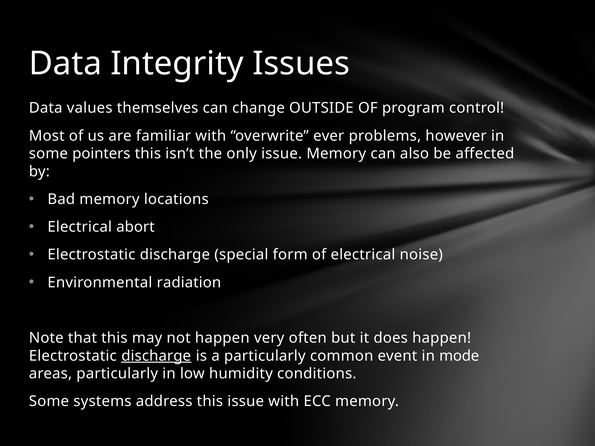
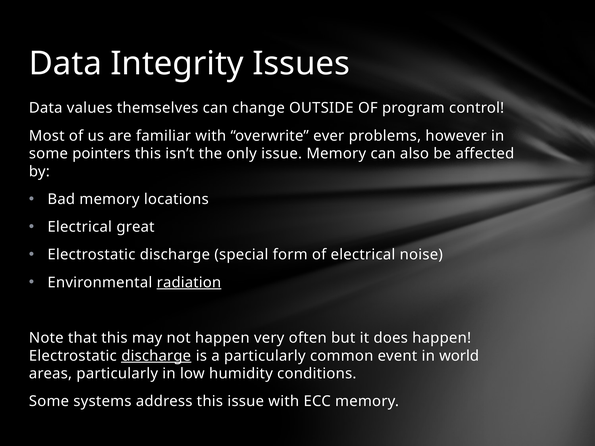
abort: abort -> great
radiation underline: none -> present
mode: mode -> world
